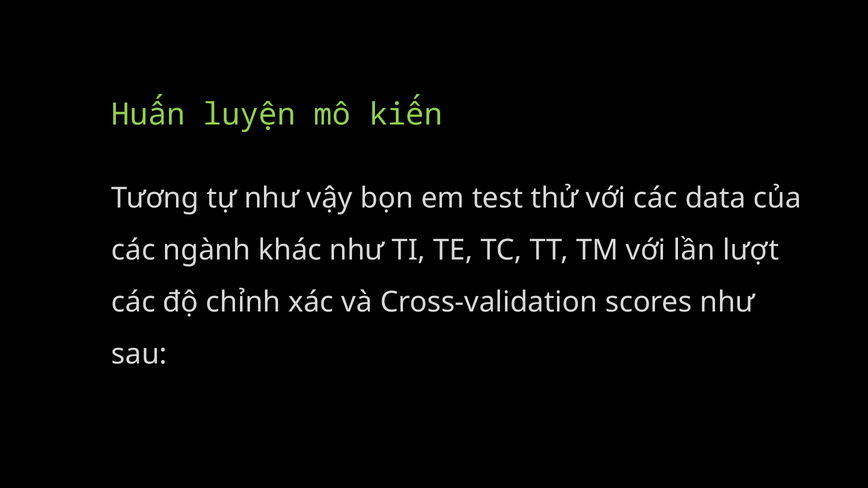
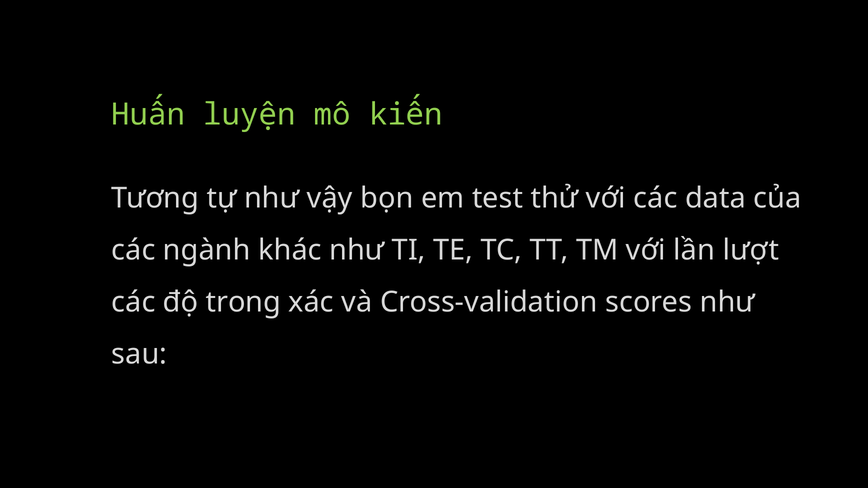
chỉnh: chỉnh -> trọng
